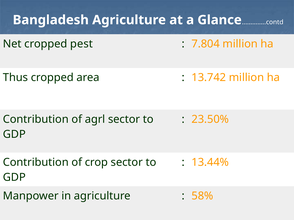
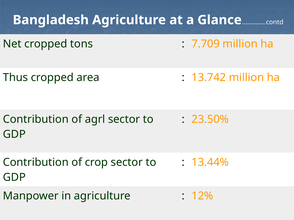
pest: pest -> tons
7.804: 7.804 -> 7.709
58%: 58% -> 12%
